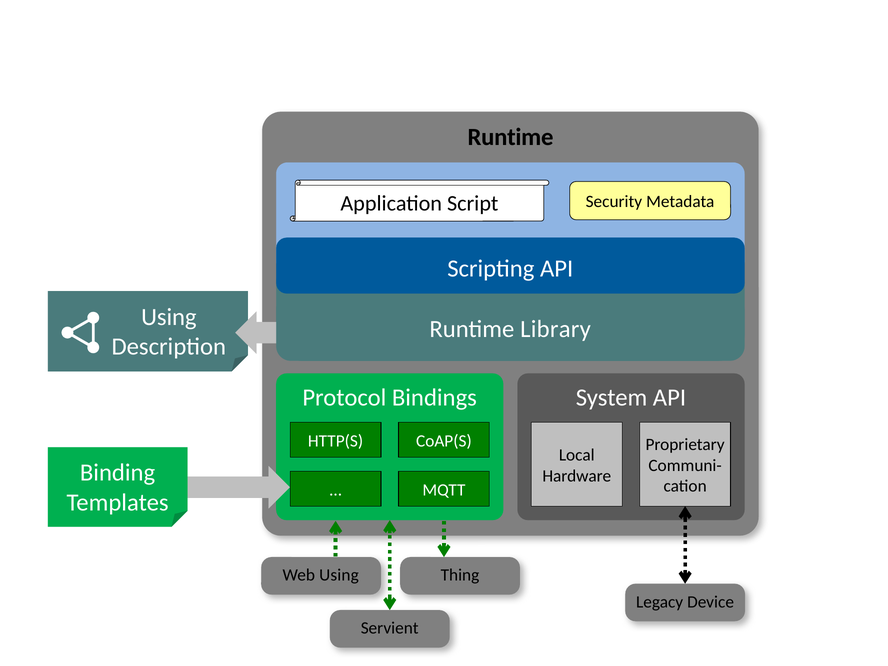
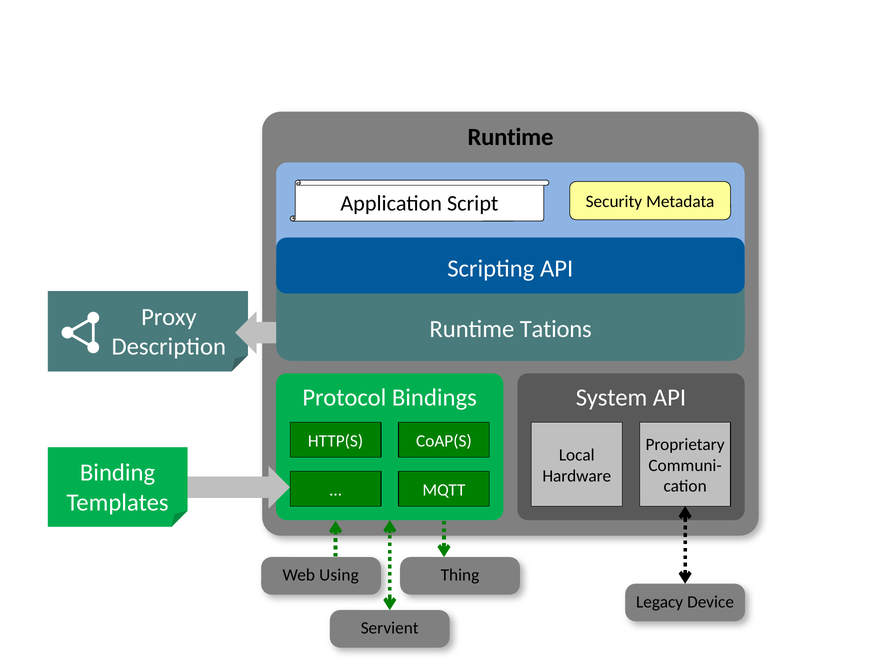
Using at (169, 317): Using -> Proxy
Library: Library -> Tations
